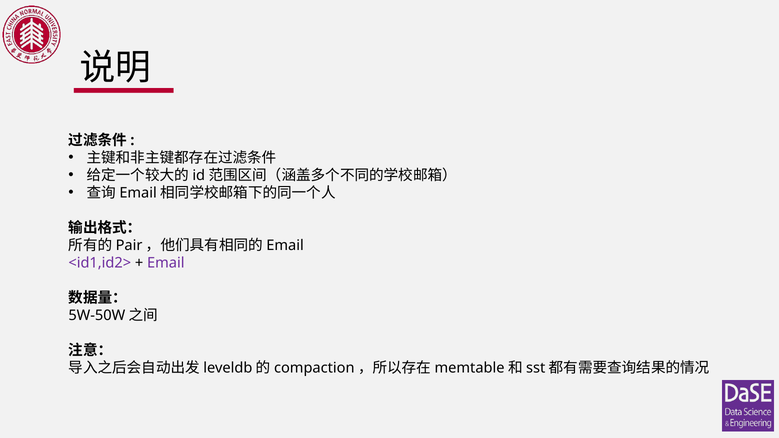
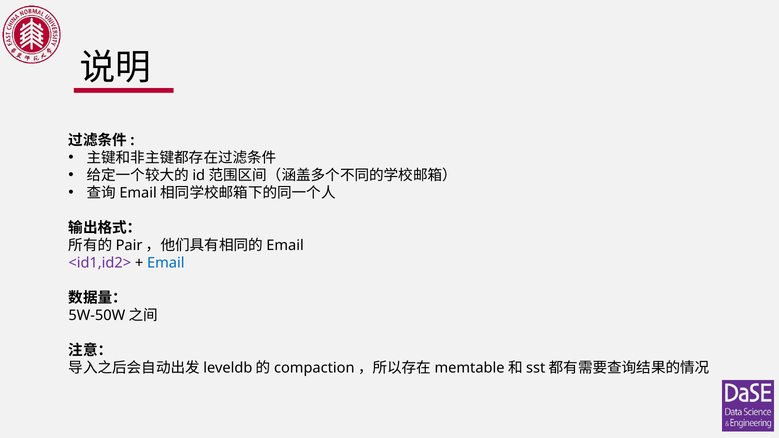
Email colour: purple -> blue
